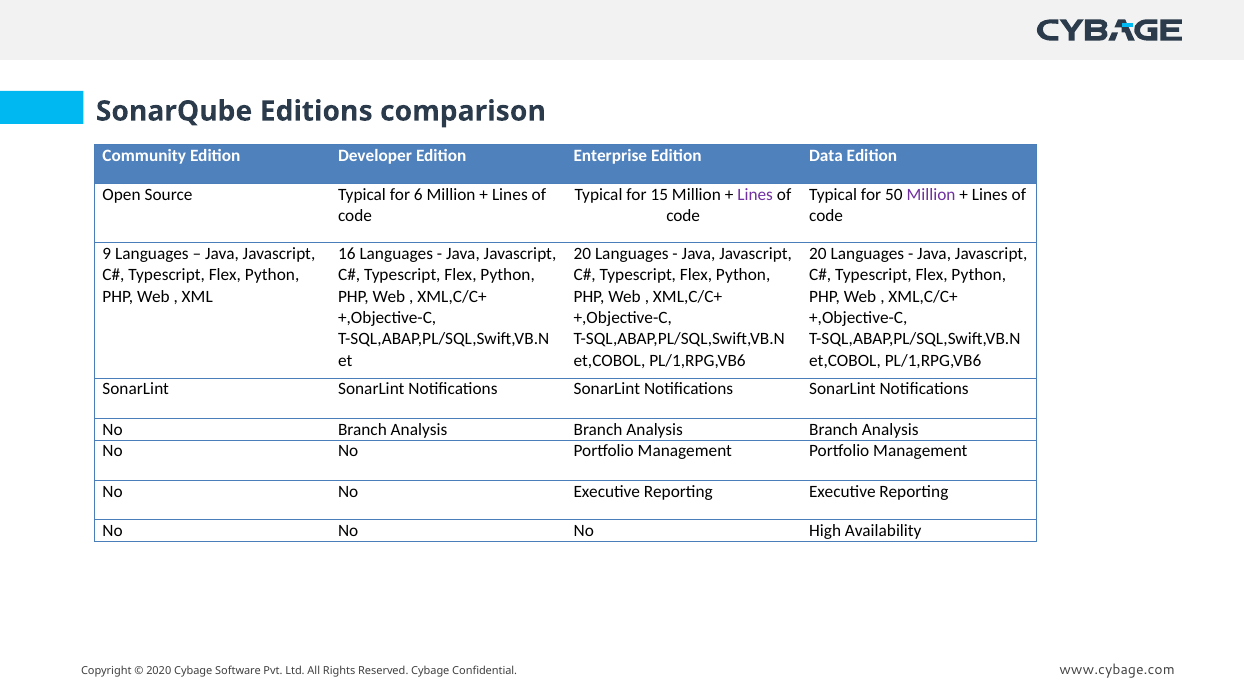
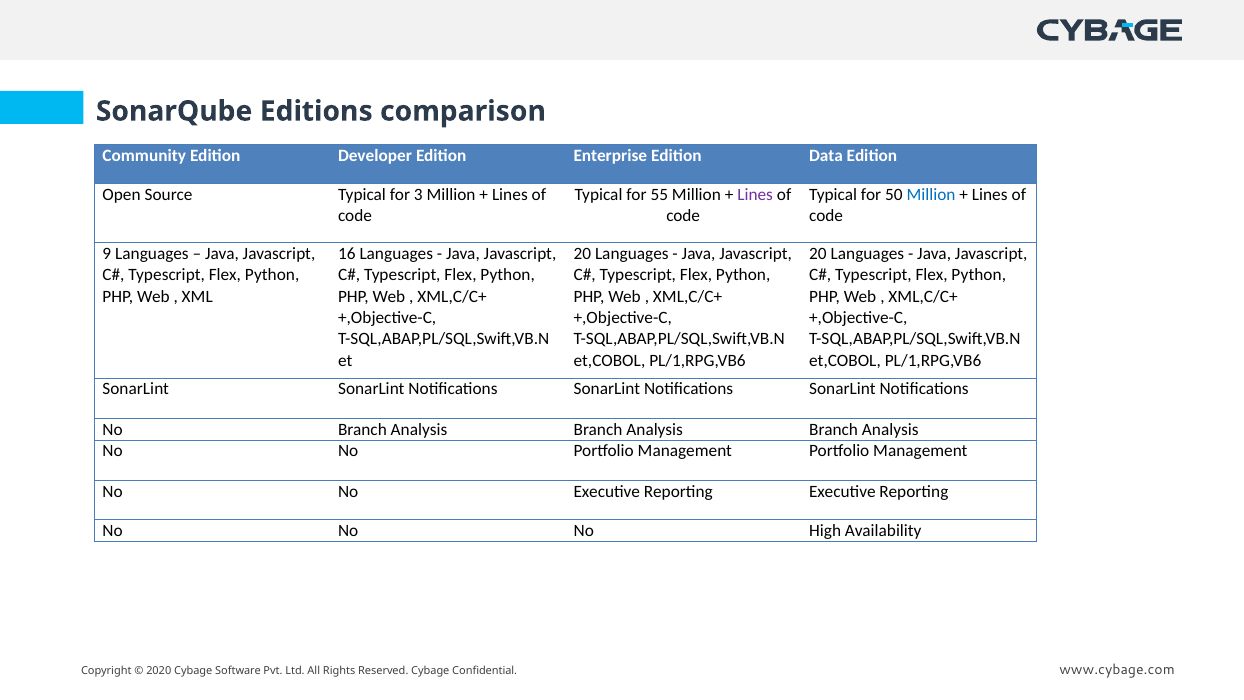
6: 6 -> 3
15: 15 -> 55
Million at (931, 195) colour: purple -> blue
